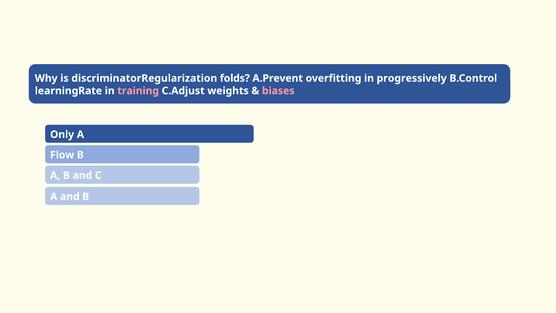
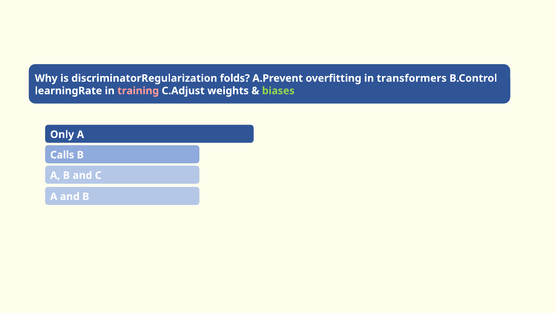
progressively: progressively -> transformers
biases colour: pink -> light green
Flow: Flow -> Calls
